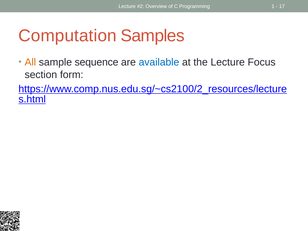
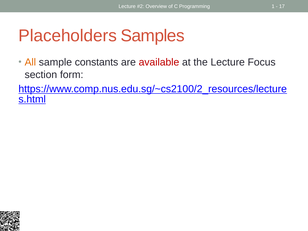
Computation: Computation -> Placeholders
sequence: sequence -> constants
available colour: blue -> red
